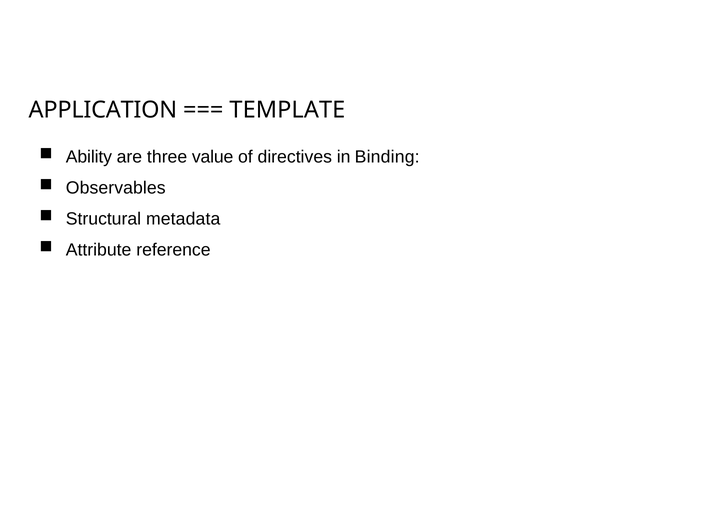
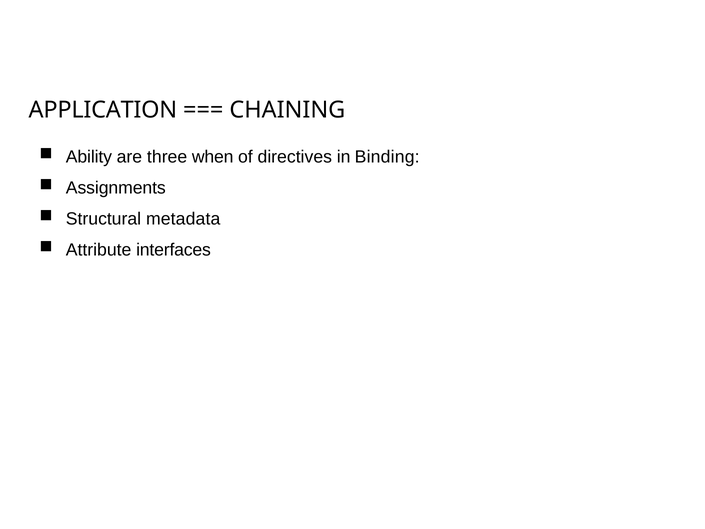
TEMPLATE: TEMPLATE -> CHAINING
value: value -> when
Observables: Observables -> Assignments
reference: reference -> interfaces
